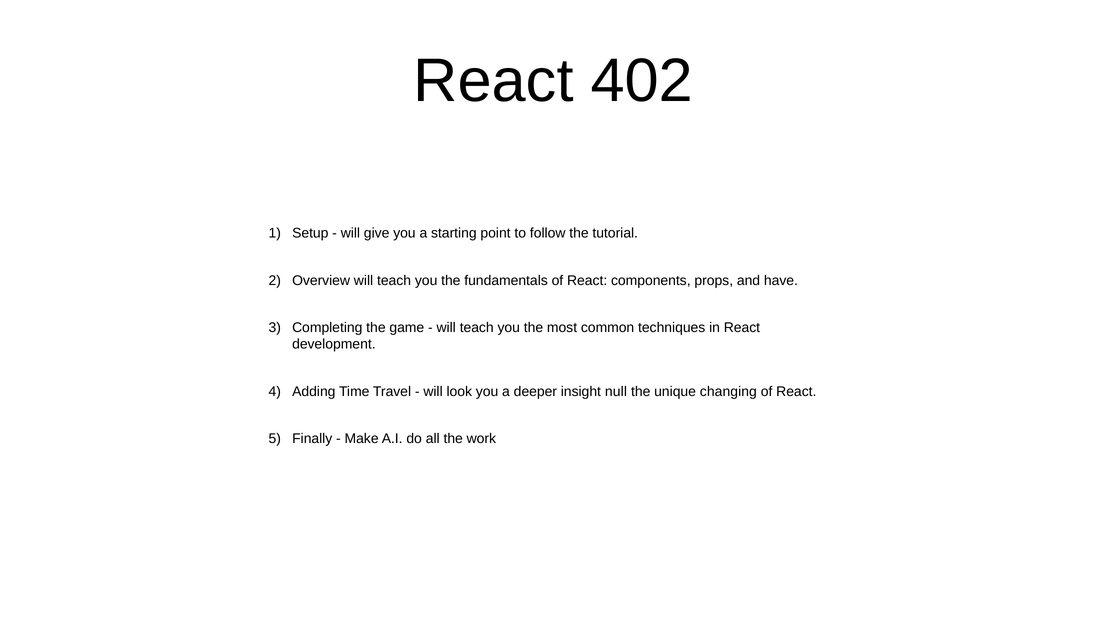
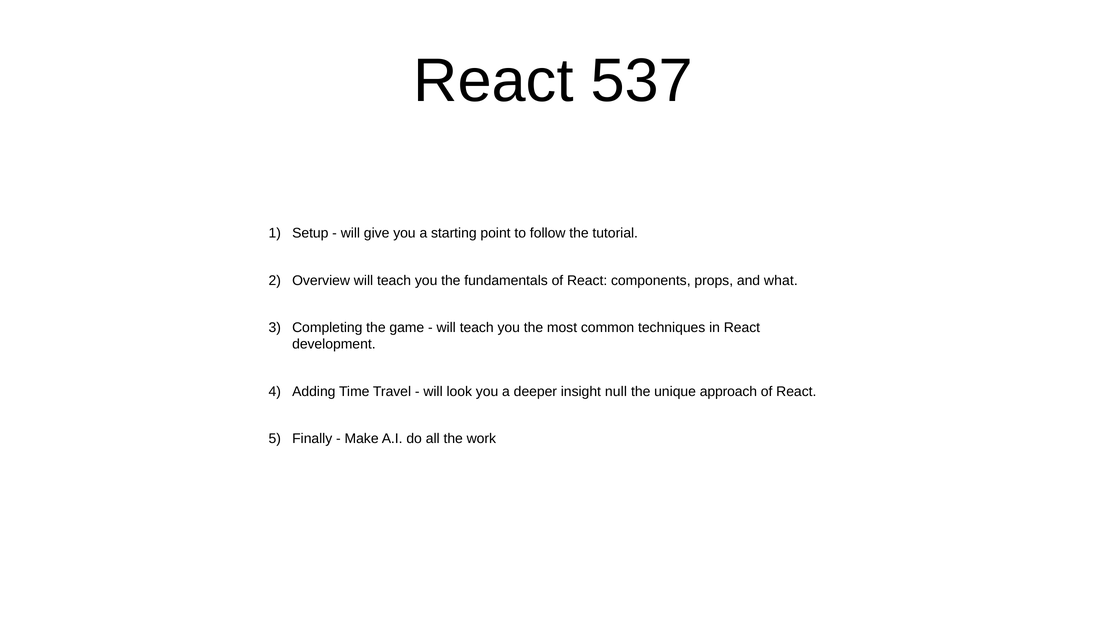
402: 402 -> 537
have: have -> what
changing: changing -> approach
